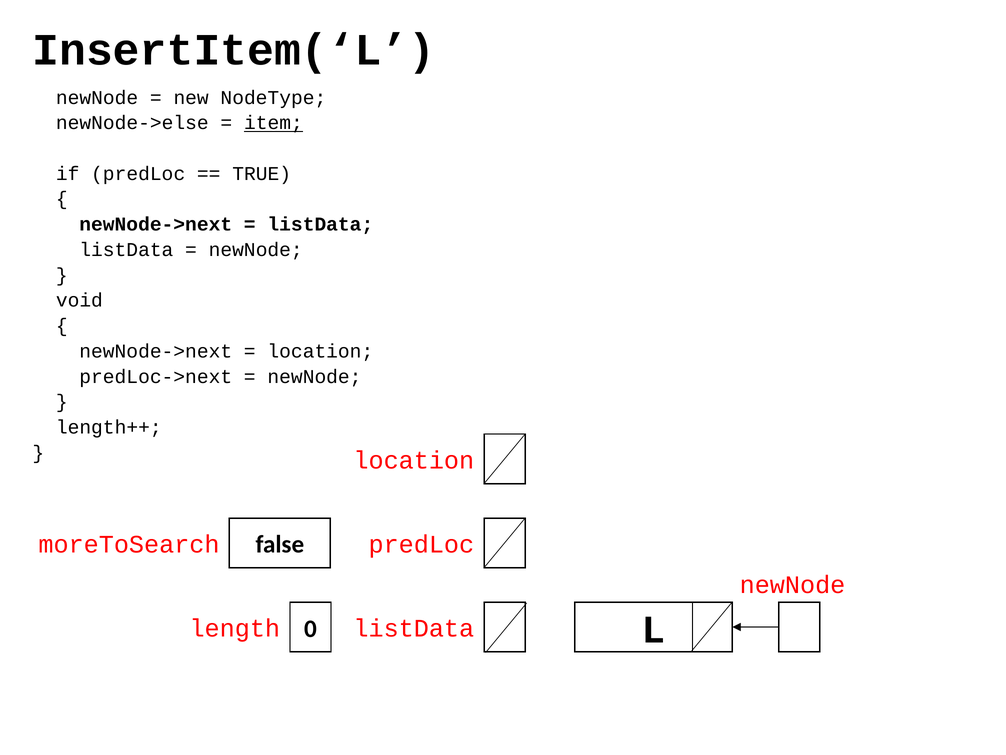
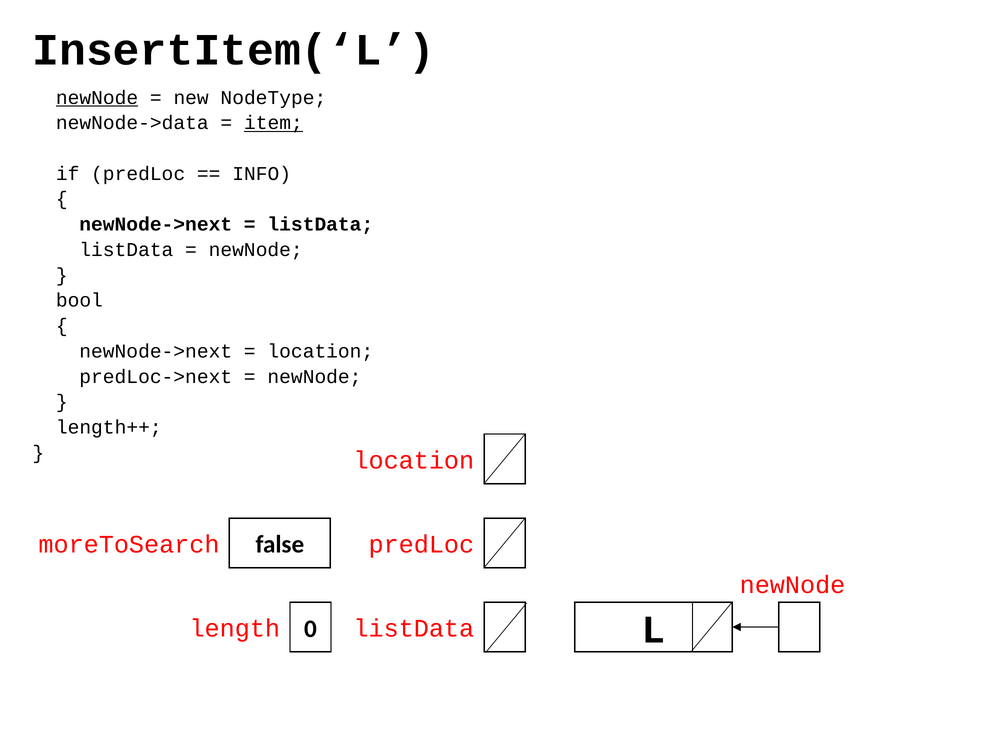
newNode at (97, 98) underline: none -> present
newNode->else: newNode->else -> newNode->data
TRUE: TRUE -> INFO
void: void -> bool
